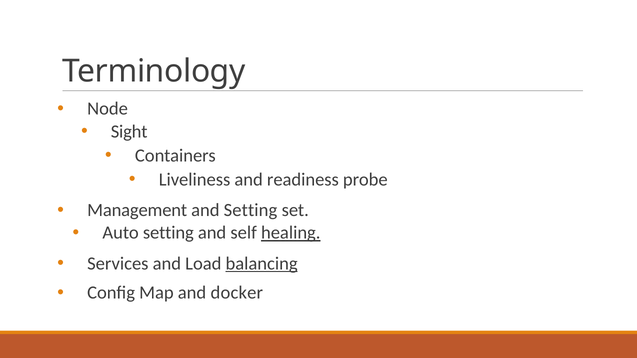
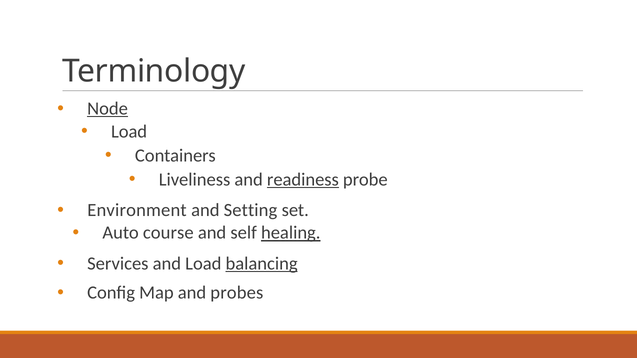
Node underline: none -> present
Sight at (129, 131): Sight -> Load
readiness underline: none -> present
Management: Management -> Environment
Auto setting: setting -> course
docker: docker -> probes
